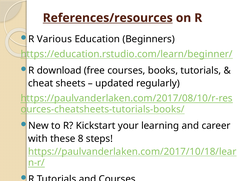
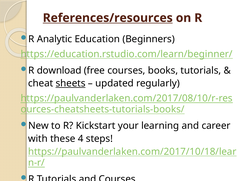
Various: Various -> Analytic
sheets underline: none -> present
8: 8 -> 4
